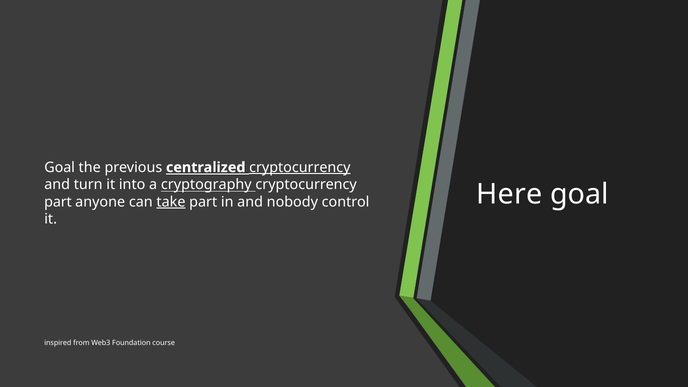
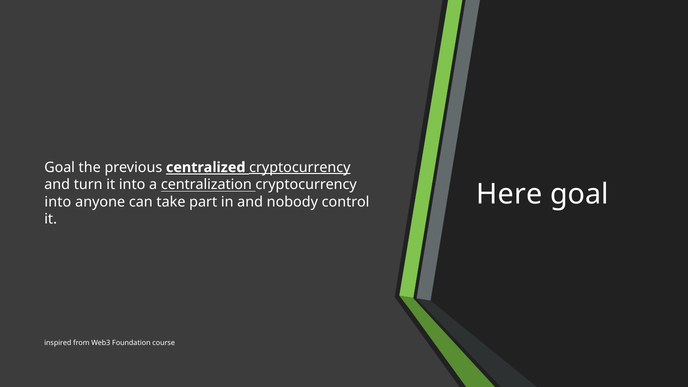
cryptography: cryptography -> centralization
part at (58, 202): part -> into
take underline: present -> none
